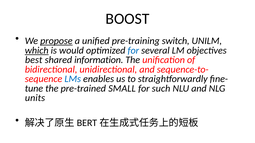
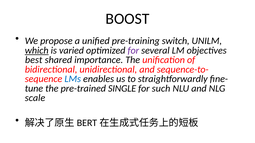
propose underline: present -> none
would: would -> varied
for at (133, 51) colour: blue -> purple
information: information -> importance
SMALL: SMALL -> SINGLE
units: units -> scale
